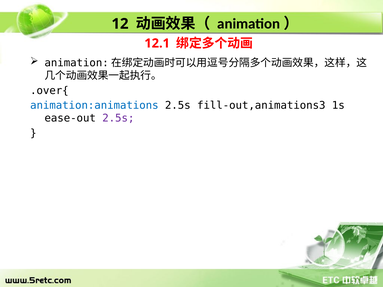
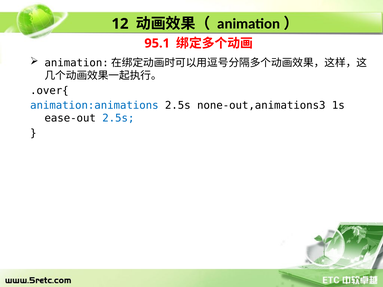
12.1: 12.1 -> 95.1
fill-out,animations3: fill-out,animations3 -> none-out,animations3
2.5s at (118, 118) colour: purple -> blue
